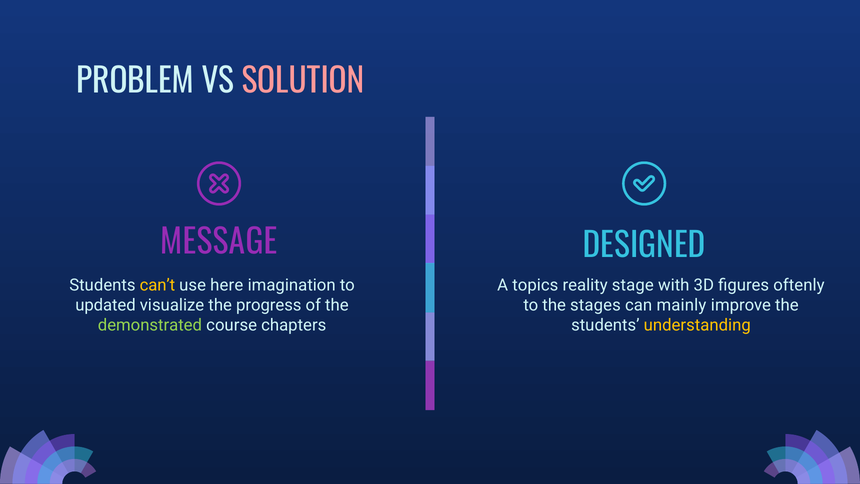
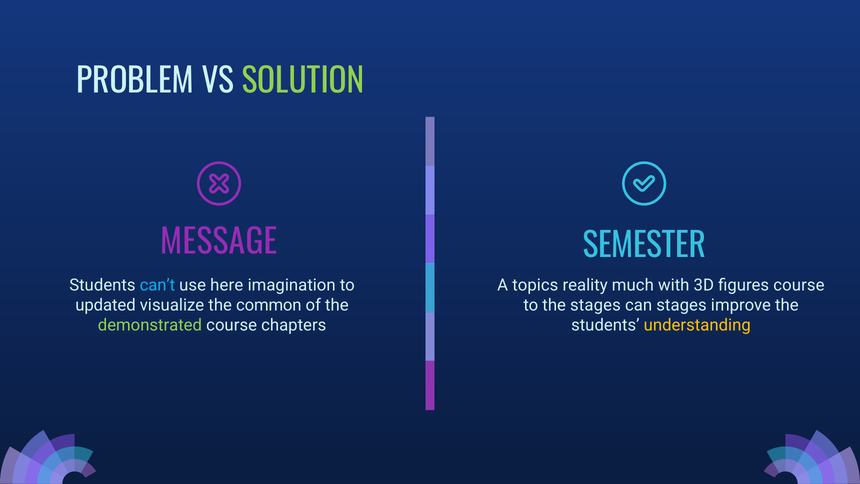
SOLUTION colour: pink -> light green
DESIGNED: DESIGNED -> SEMESTER
can’t colour: yellow -> light blue
stage: stage -> much
figures oftenly: oftenly -> course
progress: progress -> common
can mainly: mainly -> stages
